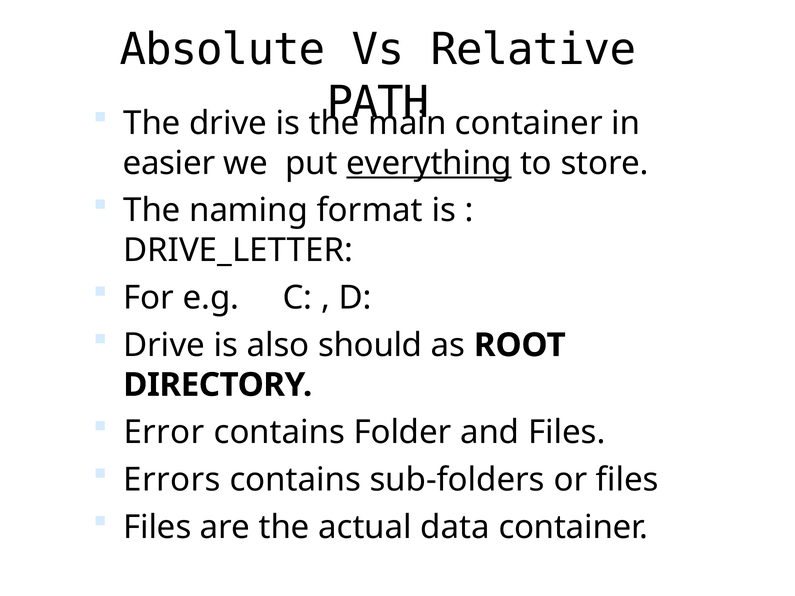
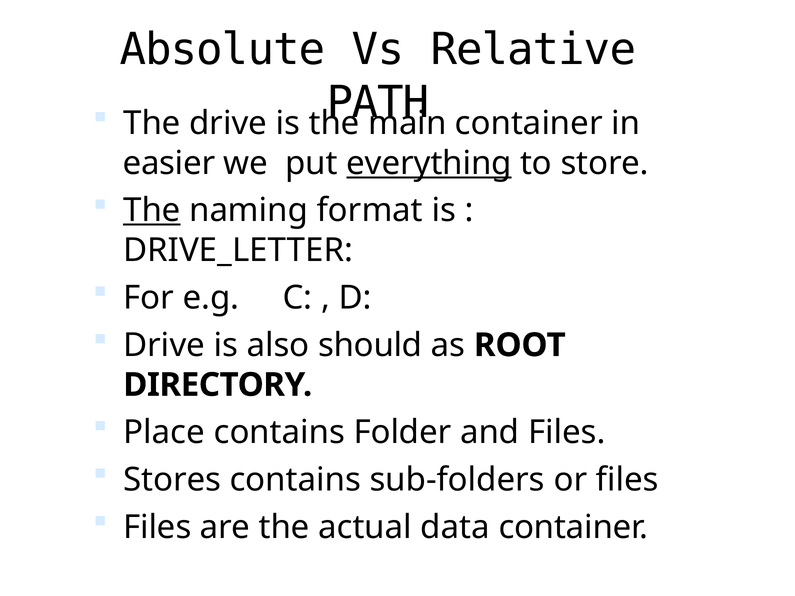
The at (152, 211) underline: none -> present
Error: Error -> Place
Errors: Errors -> Stores
